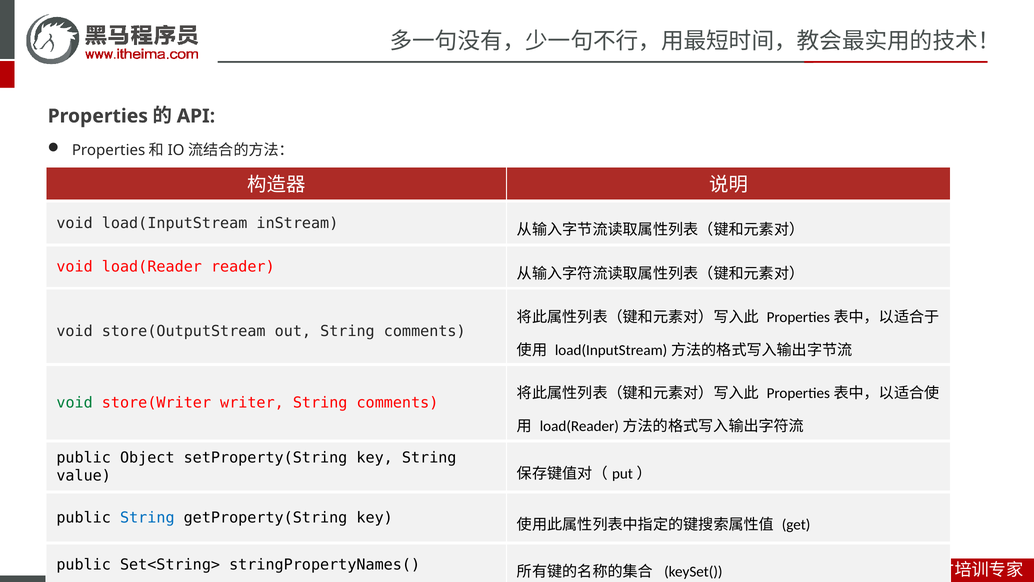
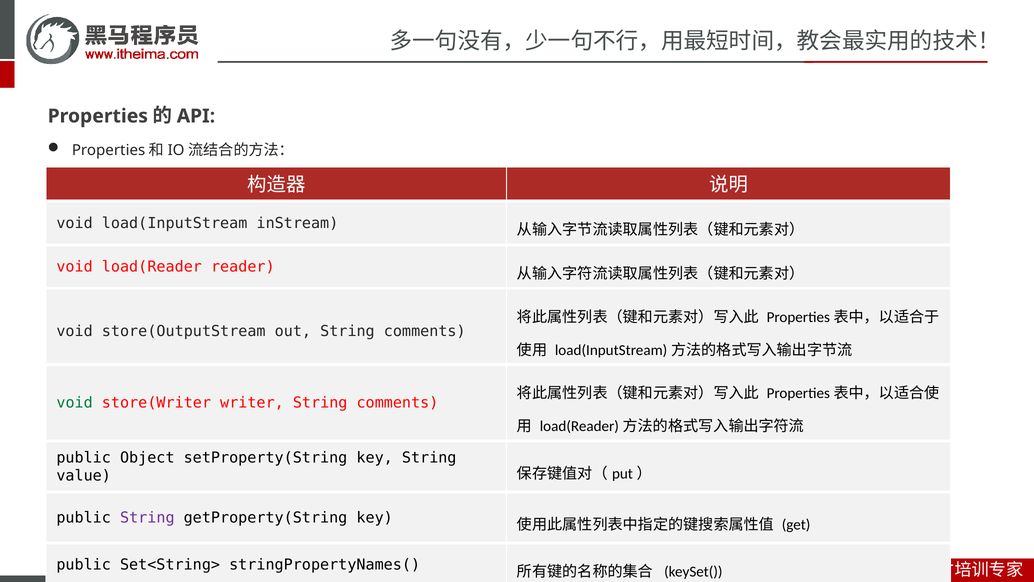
String at (147, 517) colour: blue -> purple
